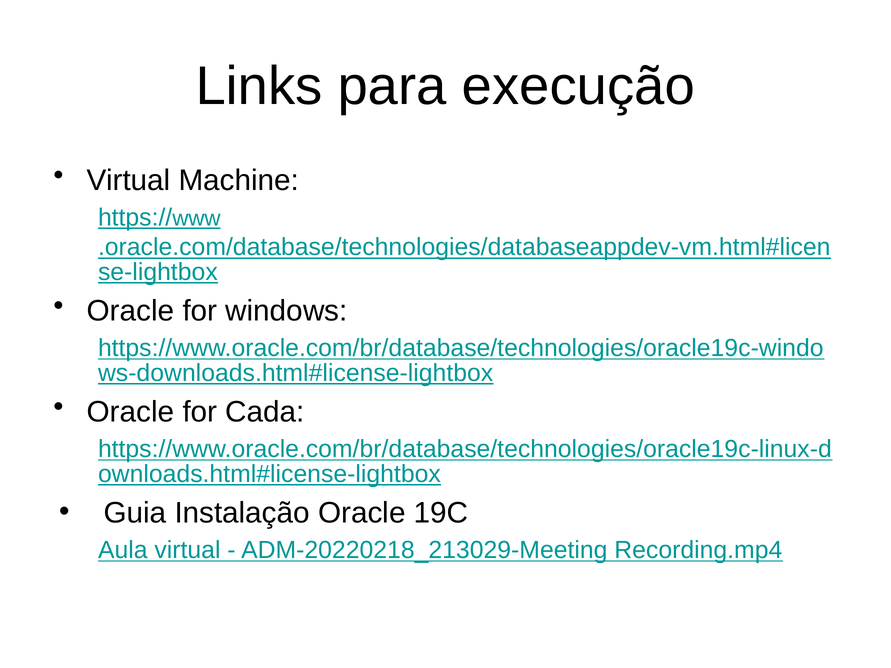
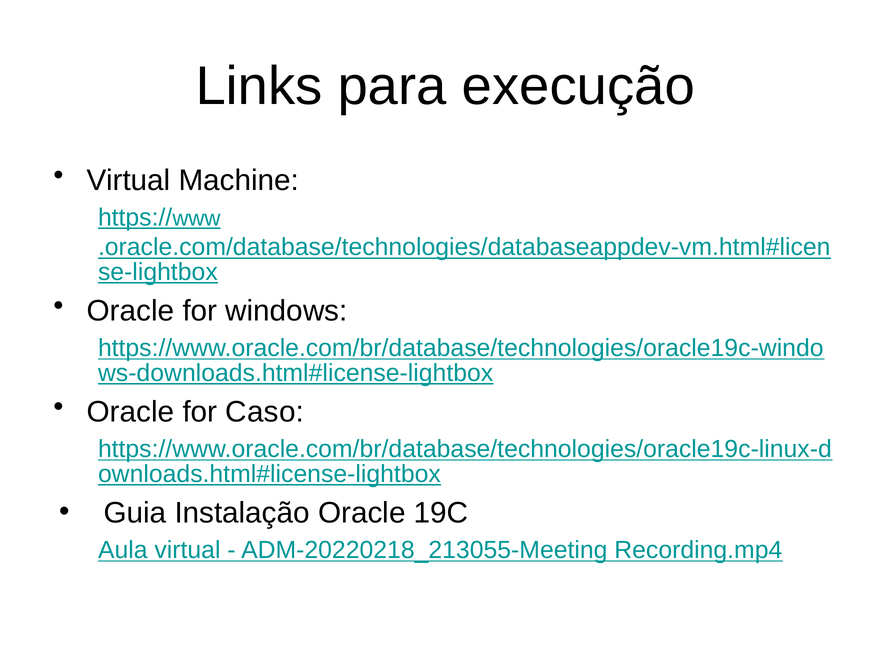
Cada: Cada -> Caso
ADM-20220218_213029-Meeting: ADM-20220218_213029-Meeting -> ADM-20220218_213055-Meeting
